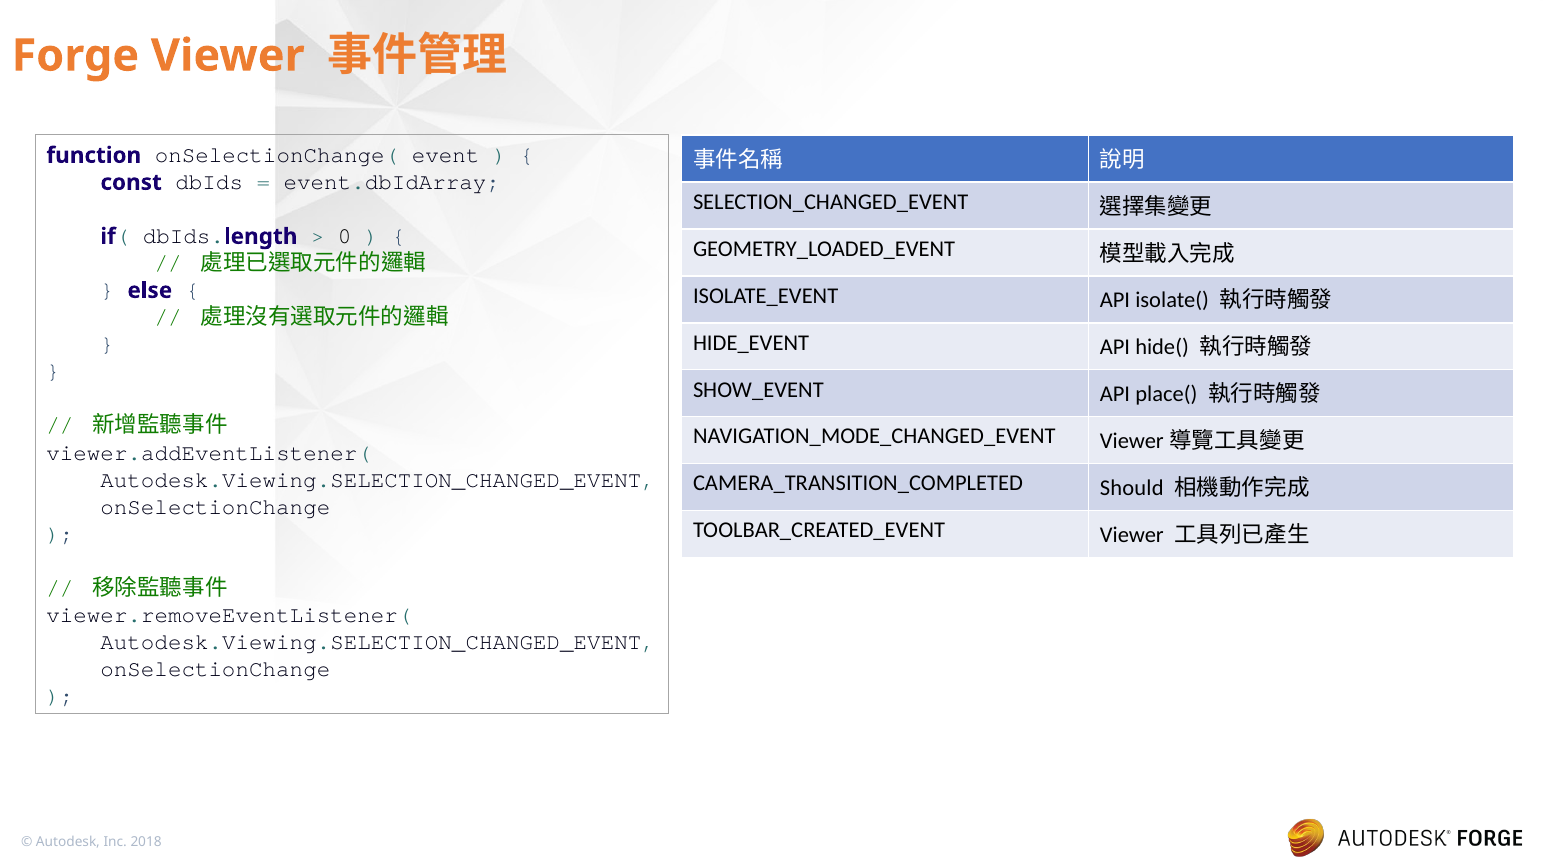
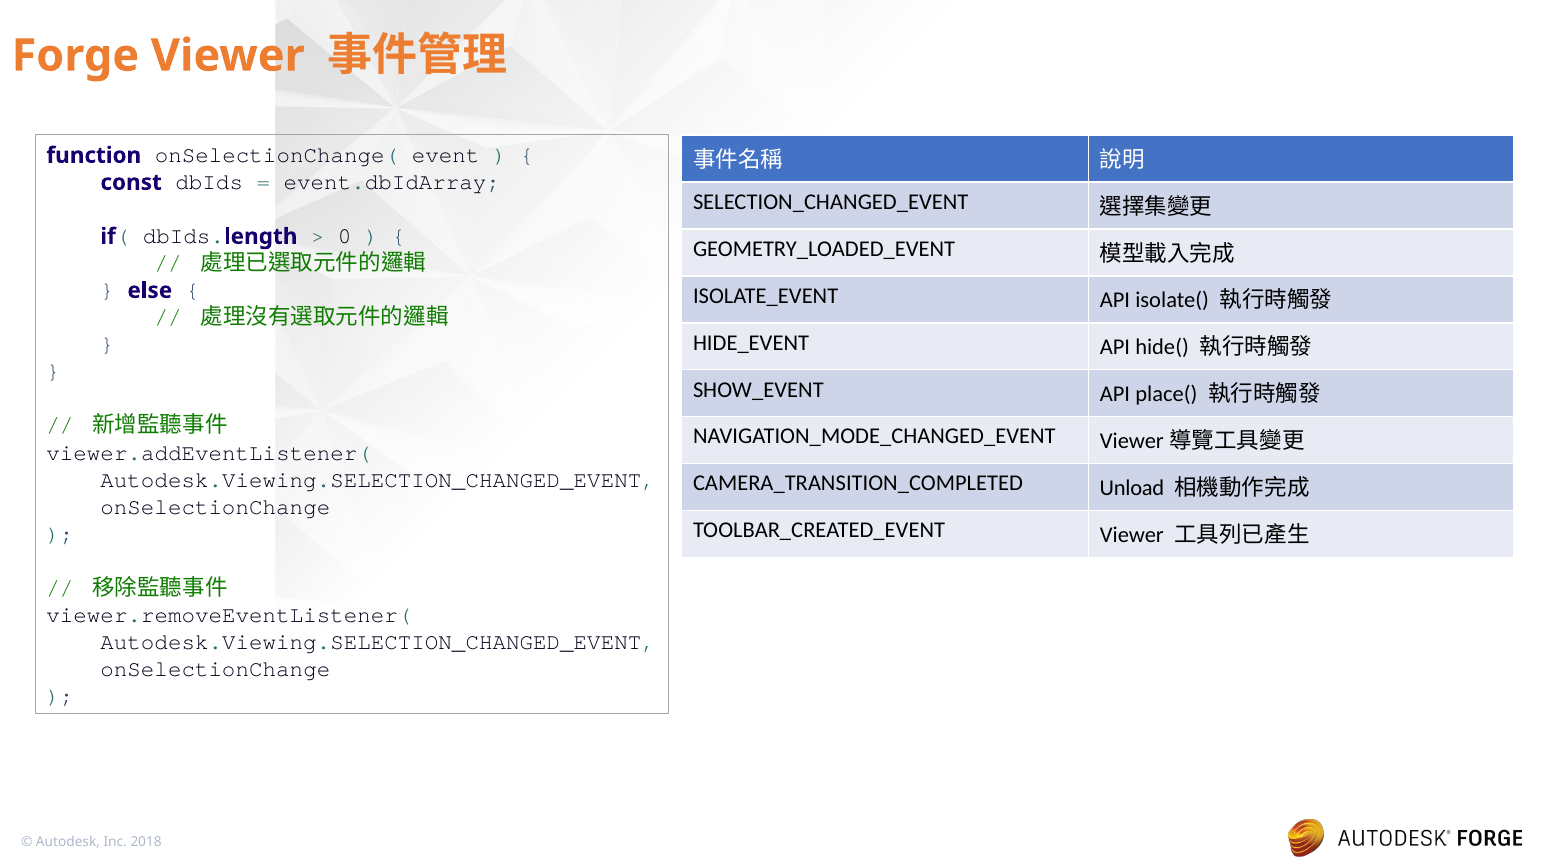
Should: Should -> Unload
